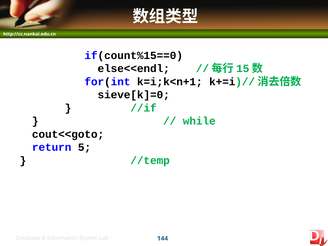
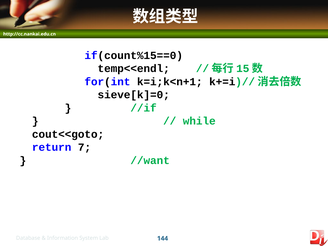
else<<endl: else<<endl -> temp<<endl
5: 5 -> 7
//temp: //temp -> //want
